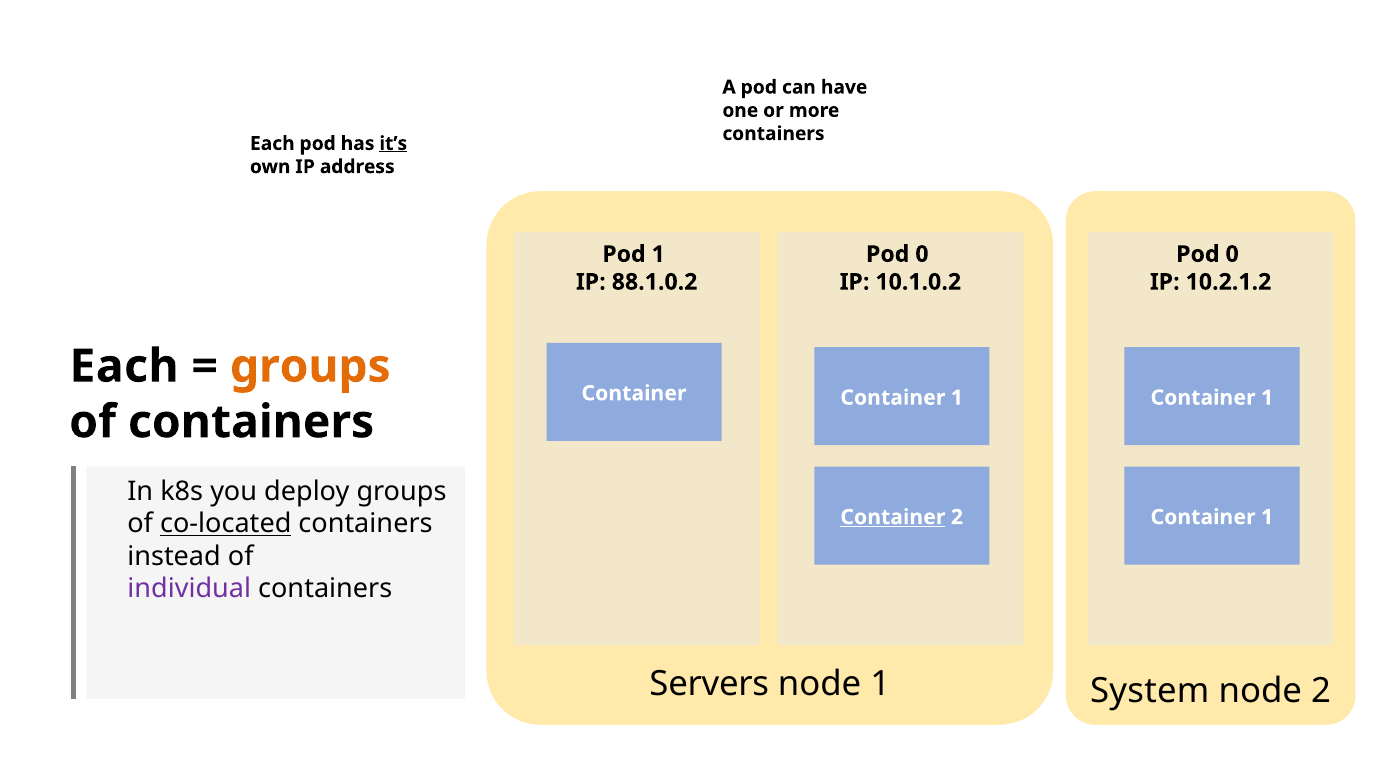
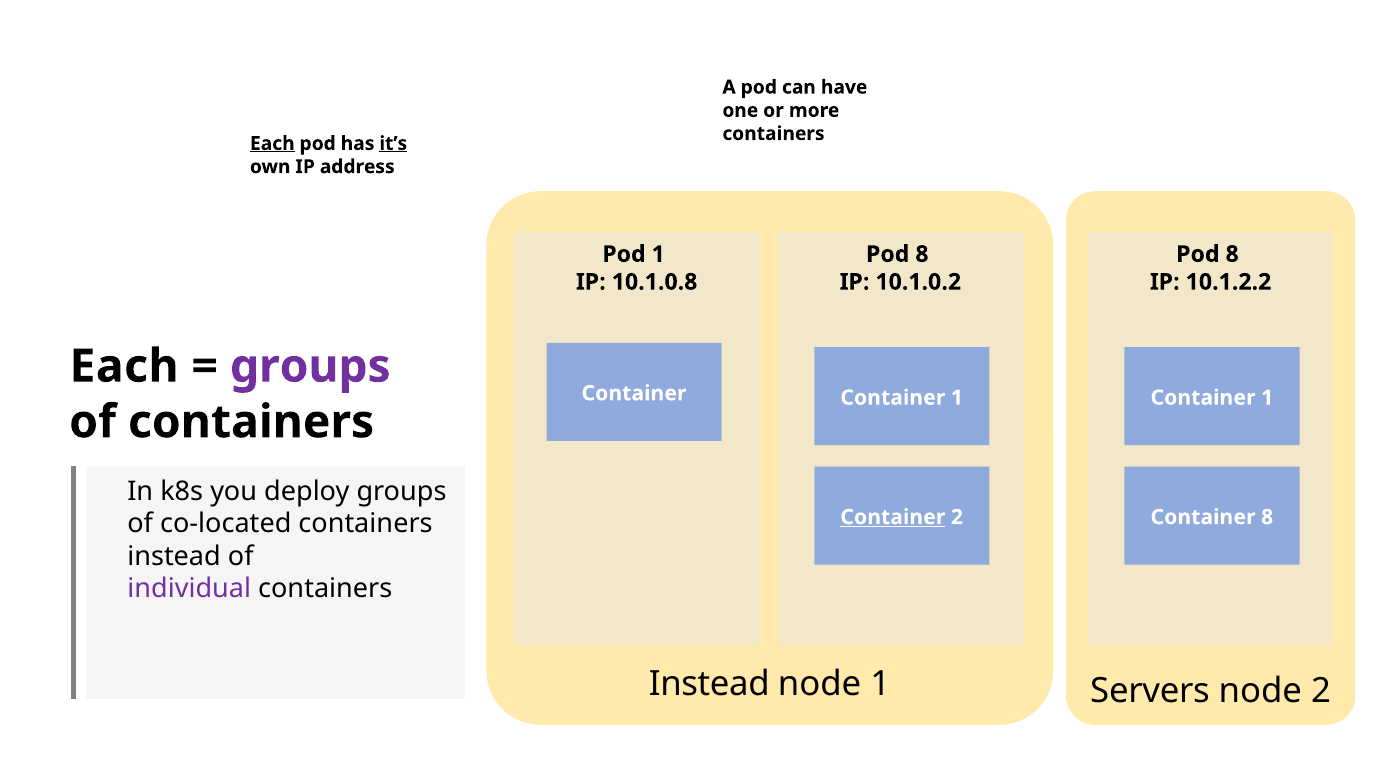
Each at (272, 144) underline: none -> present
0 at (922, 254): 0 -> 8
0 at (1232, 254): 0 -> 8
88.1.0.2: 88.1.0.2 -> 10.1.0.8
10.2.1.2: 10.2.1.2 -> 10.1.2.2
groups at (310, 366) colour: orange -> purple
1 at (1267, 517): 1 -> 8
co-located underline: present -> none
Servers at (709, 684): Servers -> Instead
System: System -> Servers
